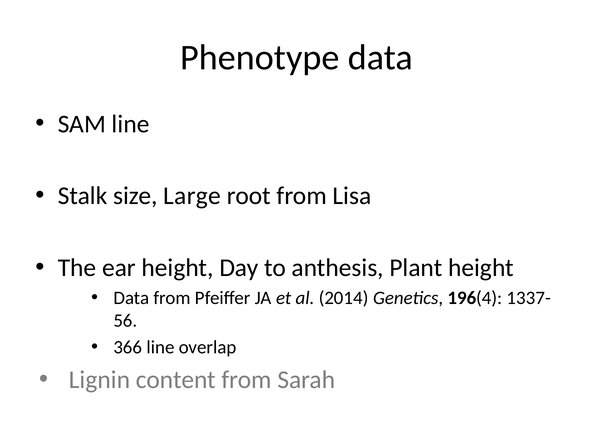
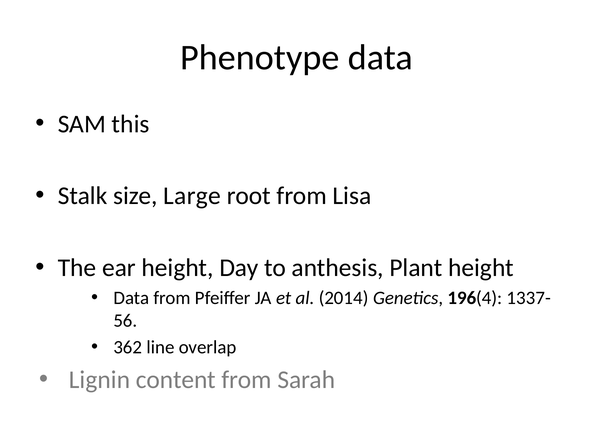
SAM line: line -> this
366: 366 -> 362
